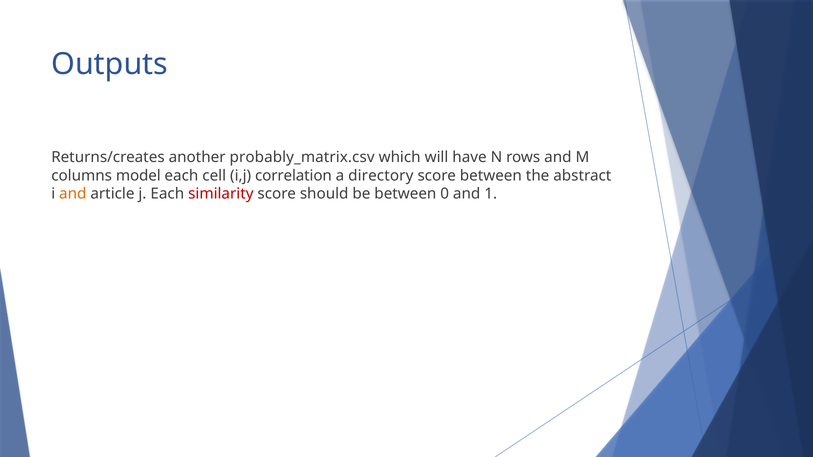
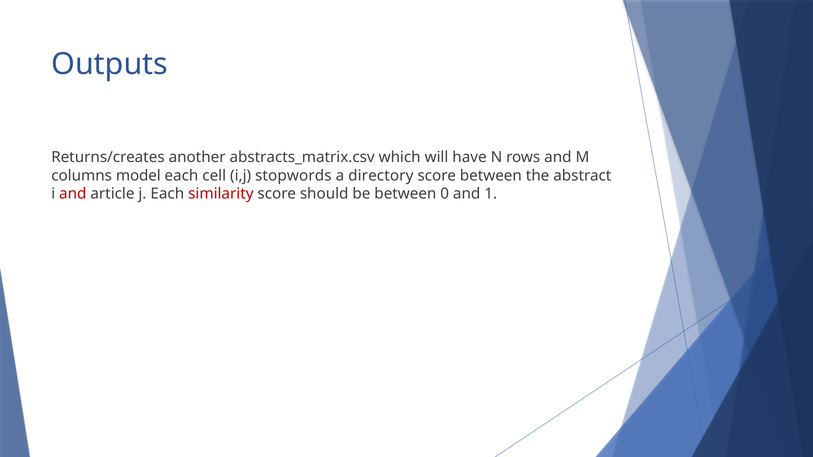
probably_matrix.csv: probably_matrix.csv -> abstracts_matrix.csv
correlation: correlation -> stopwords
and at (73, 194) colour: orange -> red
